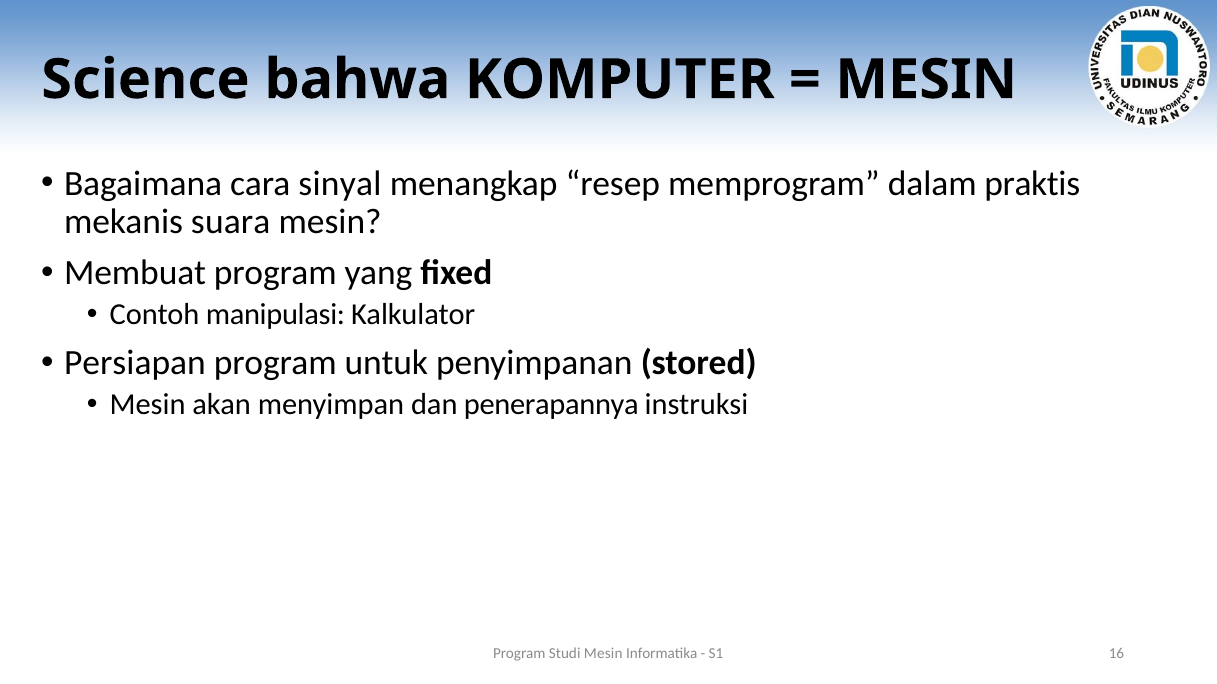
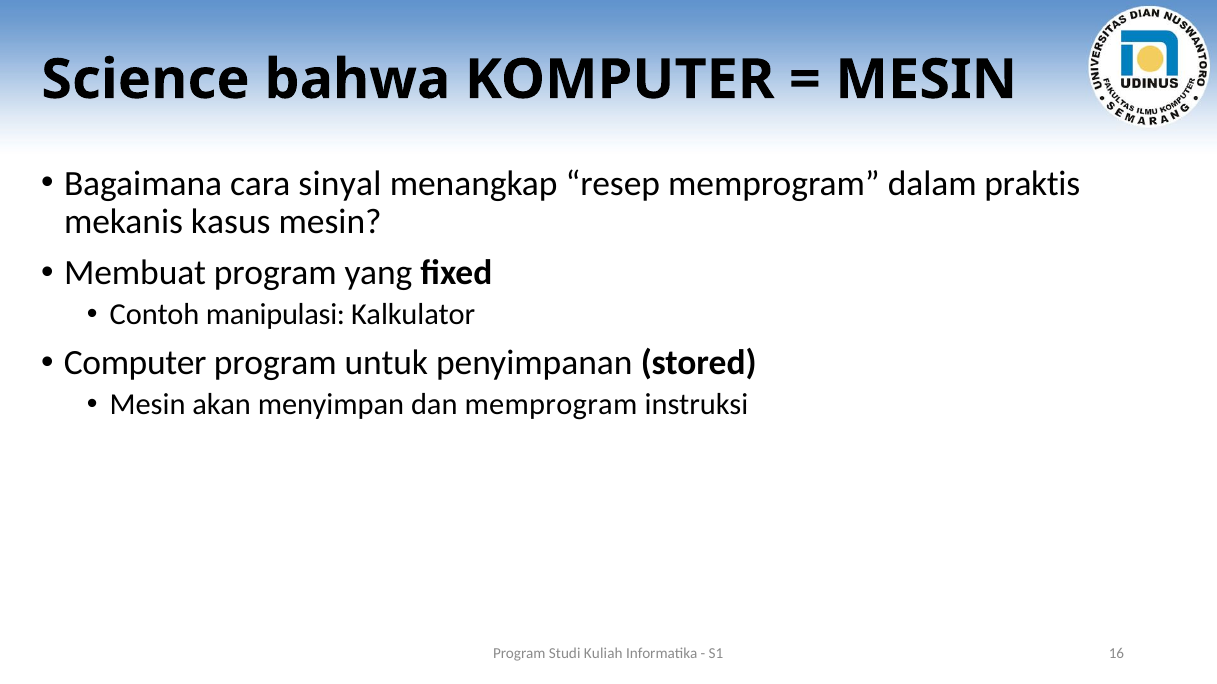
suara: suara -> kasus
Persiapan: Persiapan -> Computer
dan penerapannya: penerapannya -> memprogram
Studi Mesin: Mesin -> Kuliah
